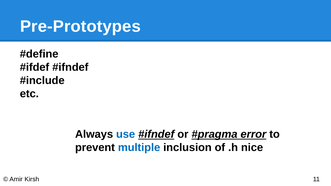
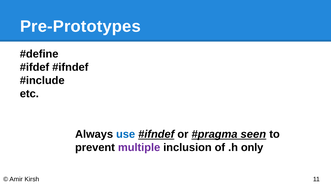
error: error -> seen
multiple colour: blue -> purple
nice: nice -> only
